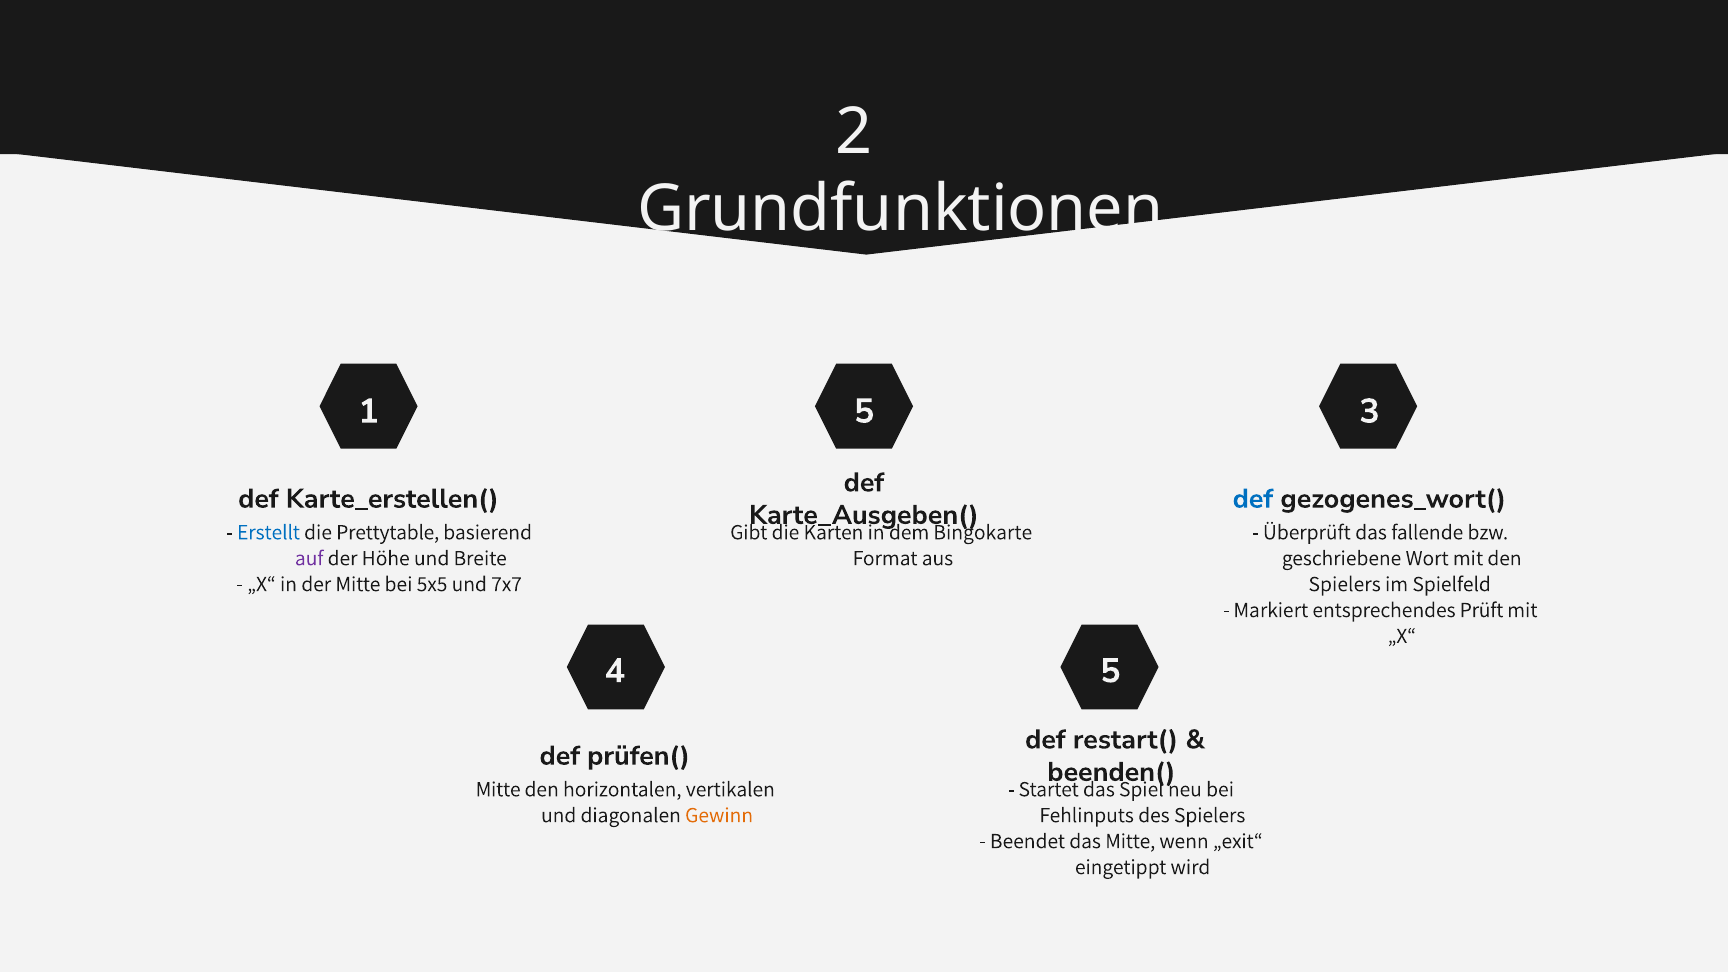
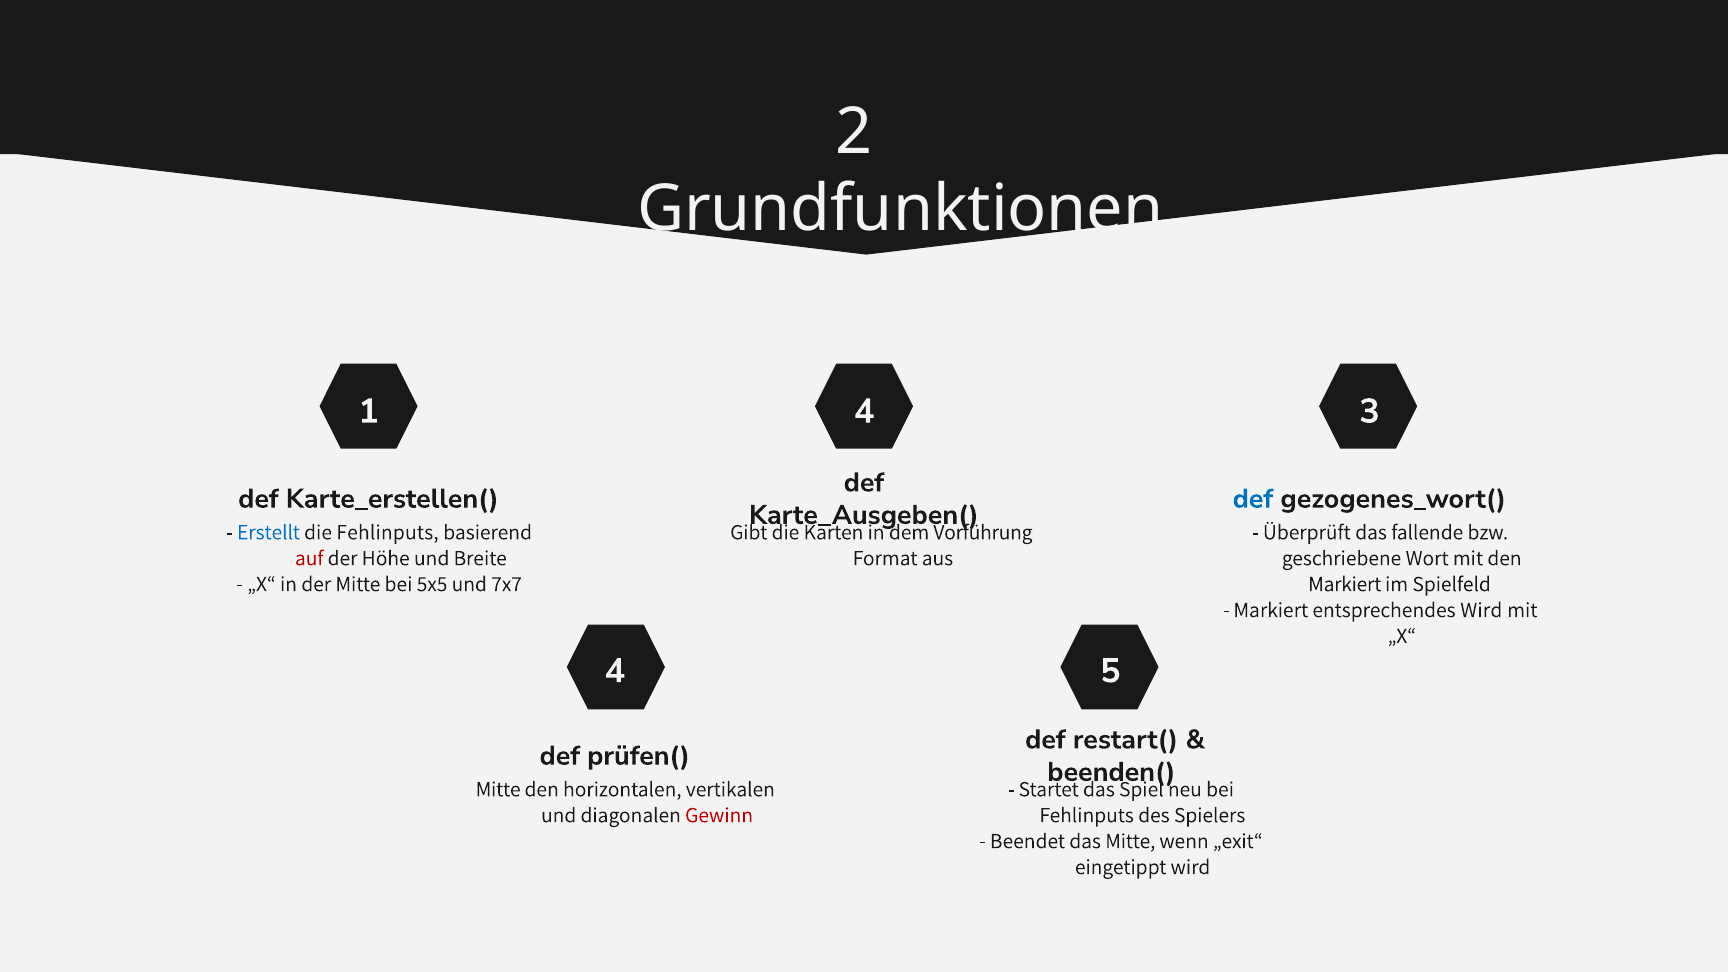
1 5: 5 -> 4
die Prettytable: Prettytable -> Fehlinputs
Bingokarte: Bingokarte -> Vorführung
auf colour: purple -> red
Spielers at (1345, 584): Spielers -> Markiert
entsprechendes Prüft: Prüft -> Wird
Gewinn colour: orange -> red
